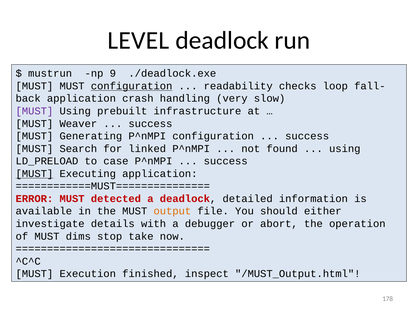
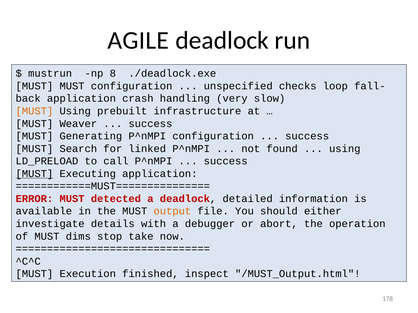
LEVEL: LEVEL -> AGILE
9: 9 -> 8
configuration at (132, 86) underline: present -> none
readability: readability -> unspecified
MUST at (34, 111) colour: purple -> orange
case: case -> call
